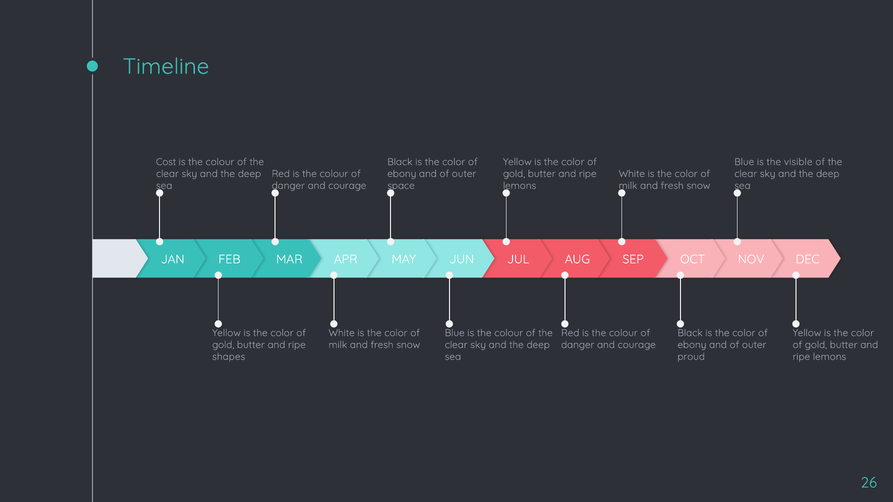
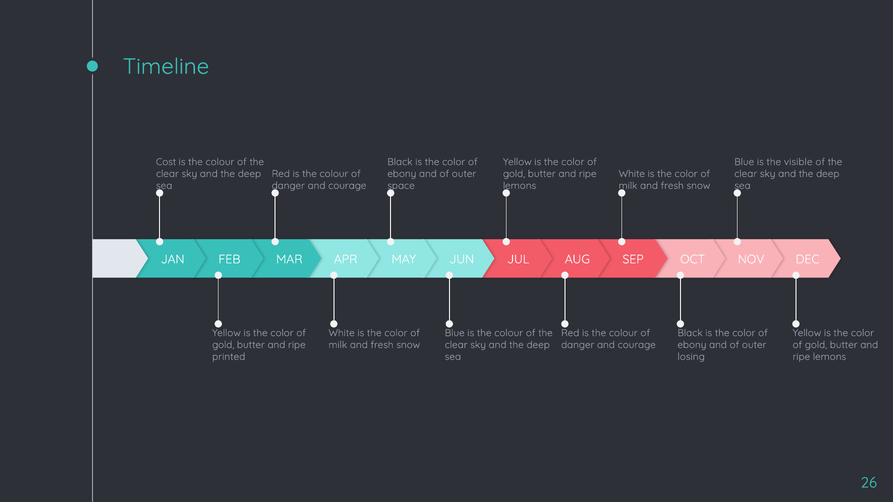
shapes: shapes -> printed
proud: proud -> losing
